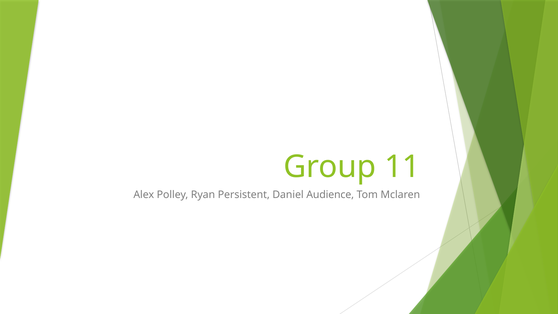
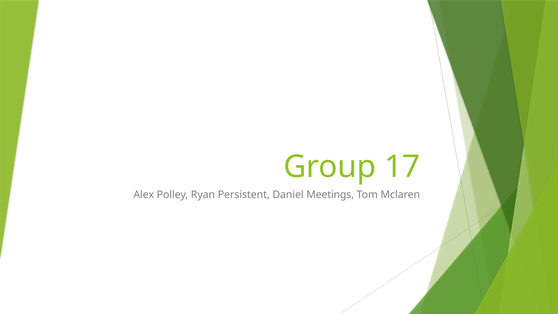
11: 11 -> 17
Audience: Audience -> Meetings
